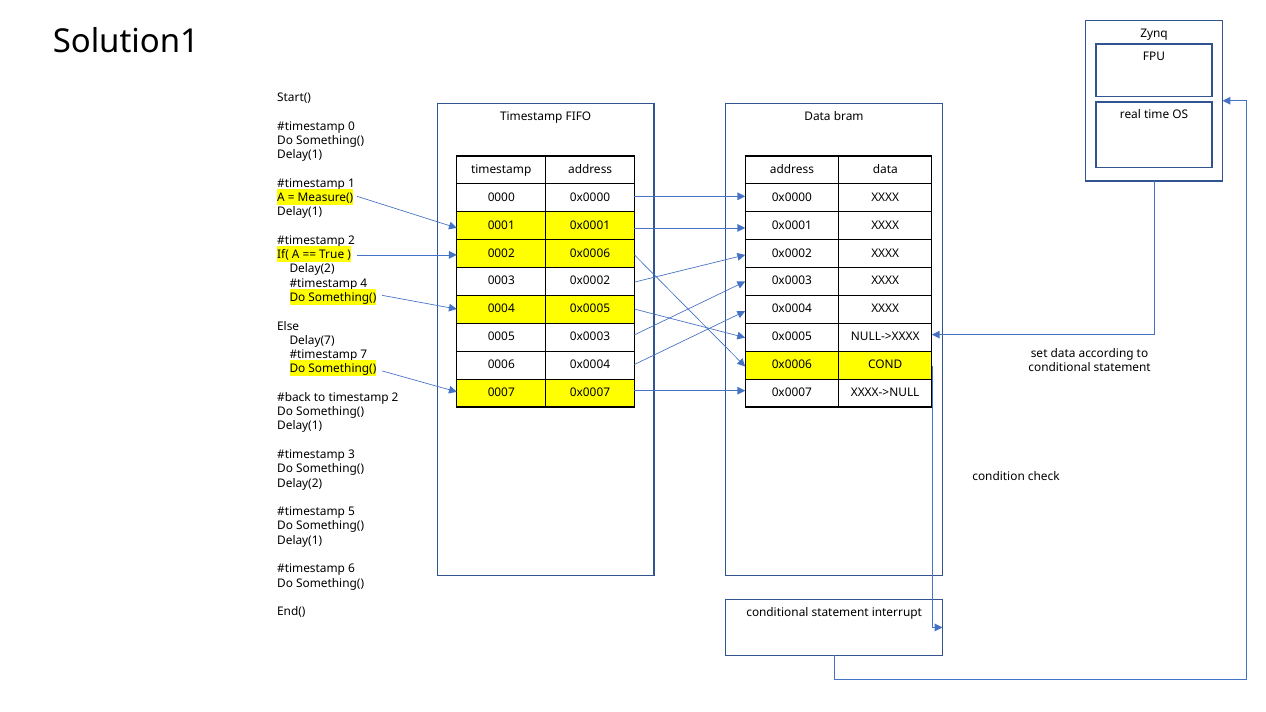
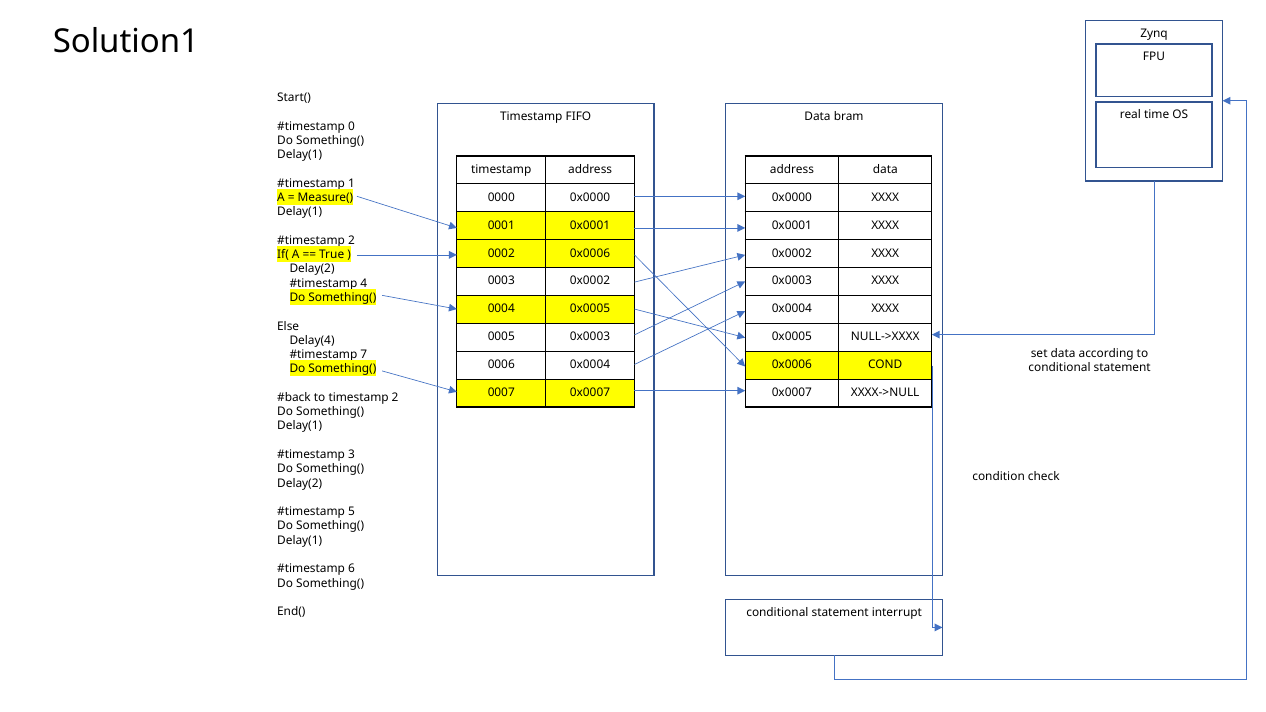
Delay(7: Delay(7 -> Delay(4
